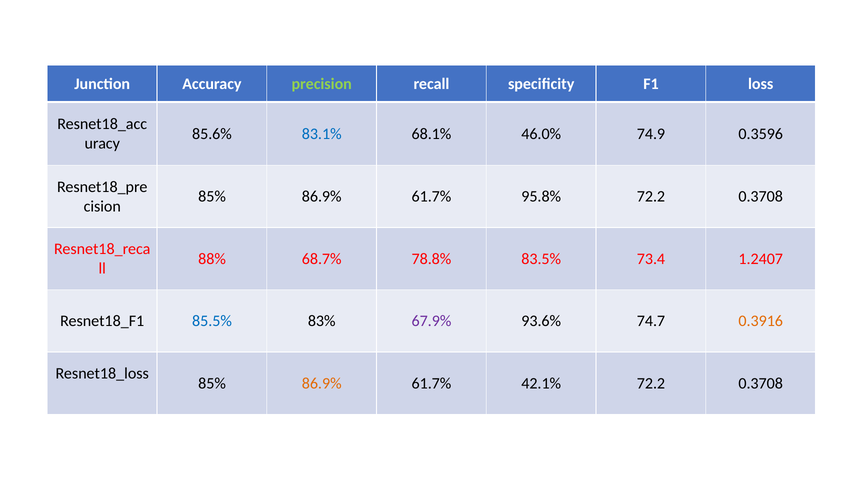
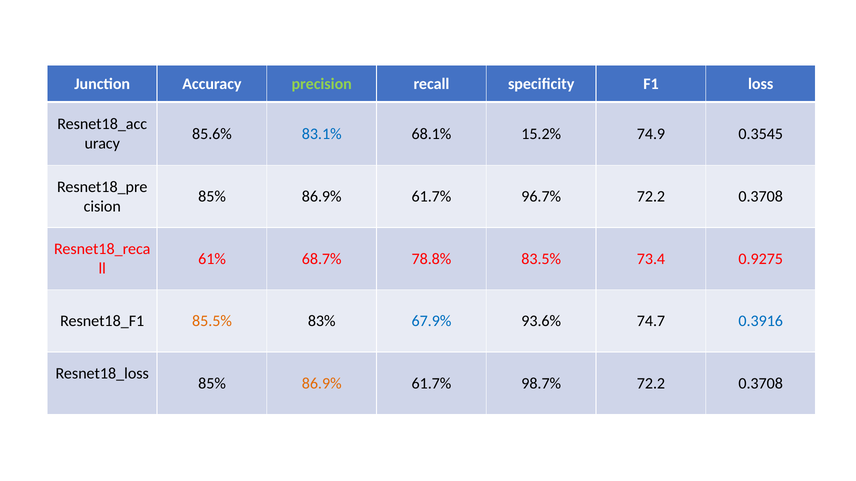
46.0%: 46.0% -> 15.2%
0.3596: 0.3596 -> 0.3545
95.8%: 95.8% -> 96.7%
88%: 88% -> 61%
1.2407: 1.2407 -> 0.9275
85.5% colour: blue -> orange
67.9% colour: purple -> blue
0.3916 colour: orange -> blue
42.1%: 42.1% -> 98.7%
